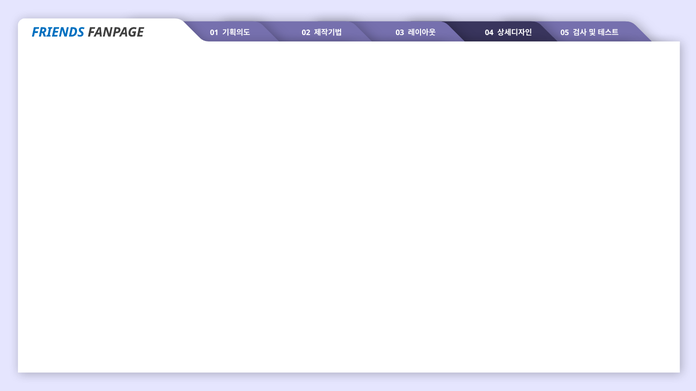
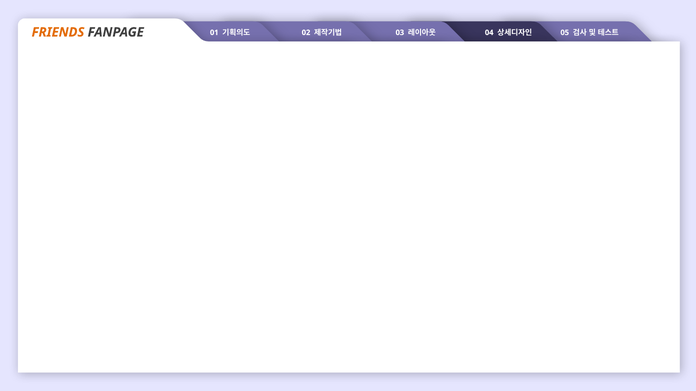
FRIENDS colour: blue -> orange
